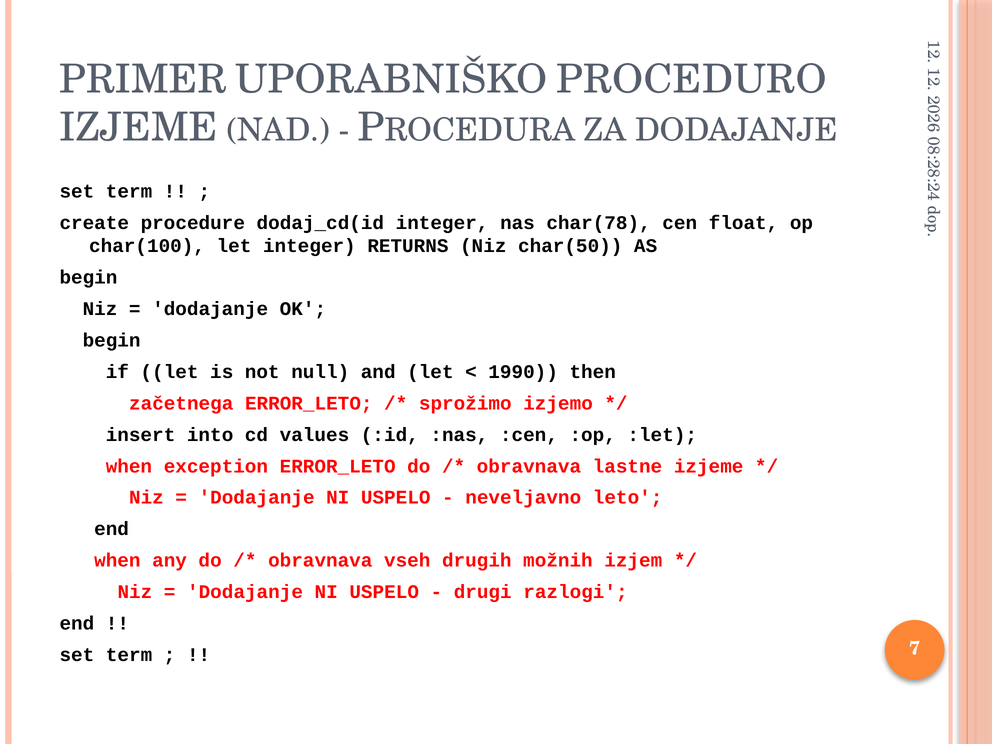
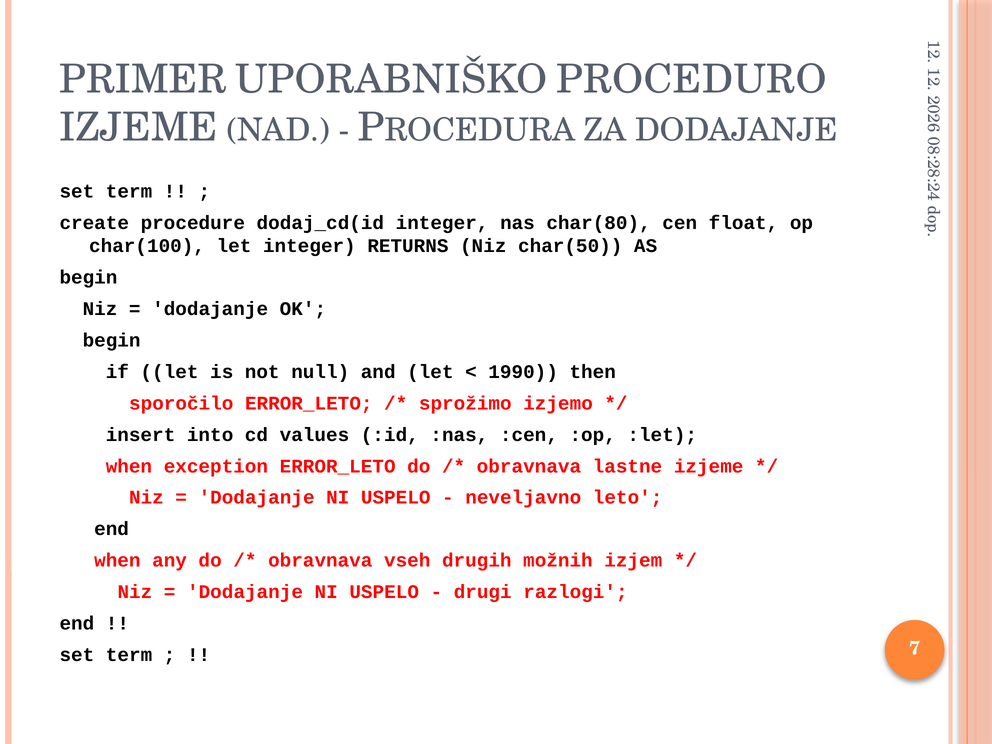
char(78: char(78 -> char(80
začetnega: začetnega -> sporočilo
